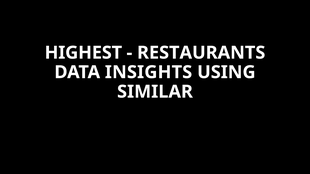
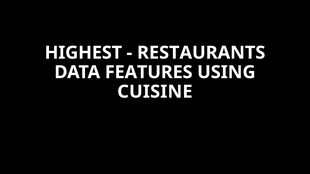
INSIGHTS: INSIGHTS -> FEATURES
SIMILAR: SIMILAR -> CUISINE
